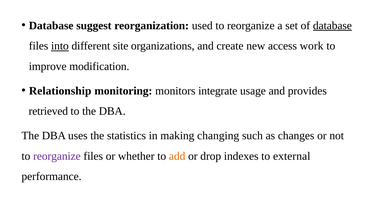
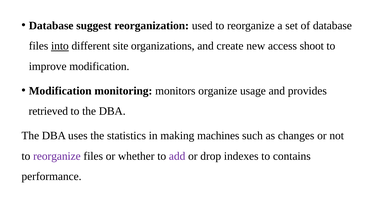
database at (332, 26) underline: present -> none
work: work -> shoot
Relationship at (60, 91): Relationship -> Modification
integrate: integrate -> organize
changing: changing -> machines
add colour: orange -> purple
external: external -> contains
